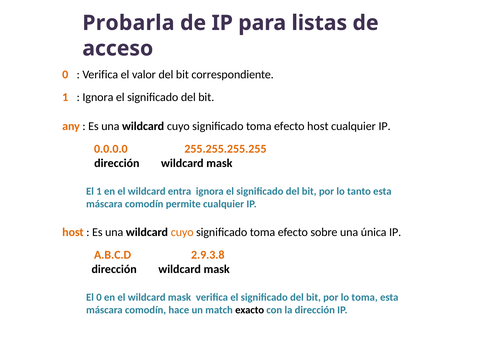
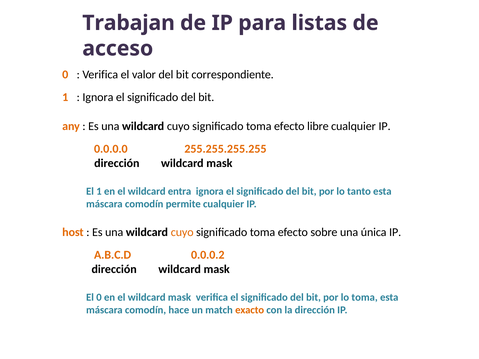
Probarla: Probarla -> Trabajan
efecto host: host -> libre
2.9.3.8: 2.9.3.8 -> 0.0.0.2
exacto colour: black -> orange
